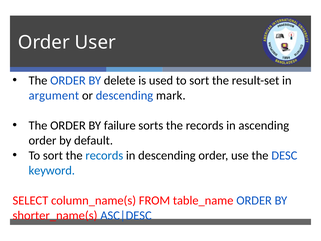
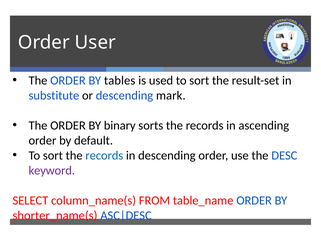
delete: delete -> tables
argument: argument -> substitute
failure: failure -> binary
keyword colour: blue -> purple
